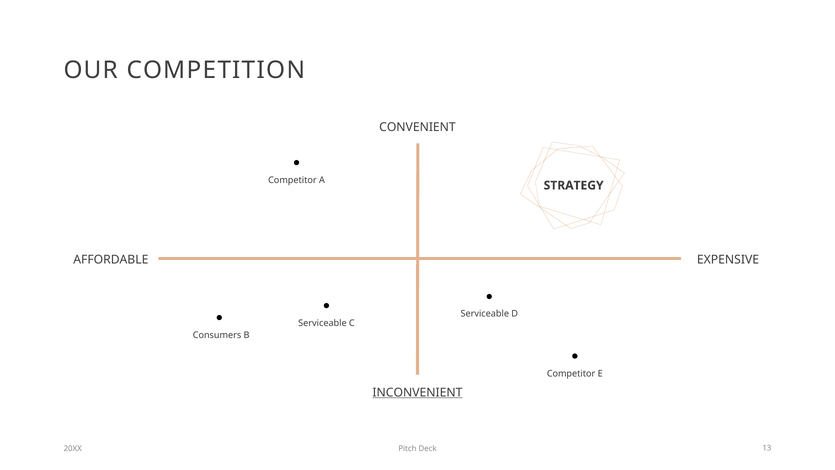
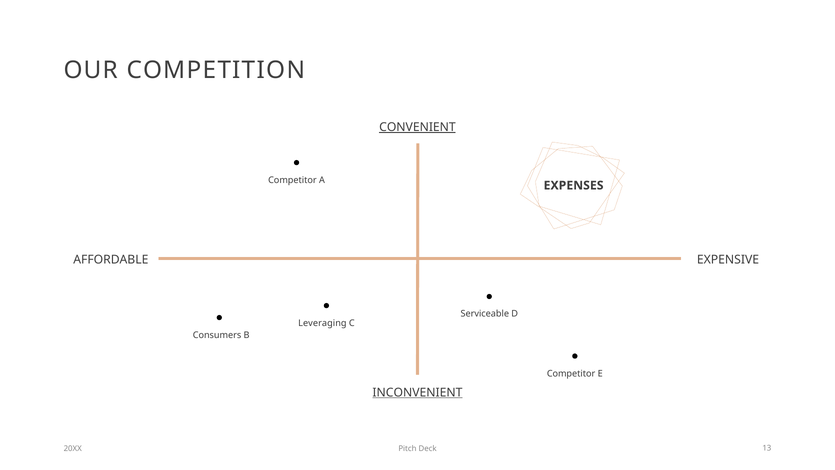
CONVENIENT underline: none -> present
STRATEGY: STRATEGY -> EXPENSES
Serviceable at (322, 323): Serviceable -> Leveraging
